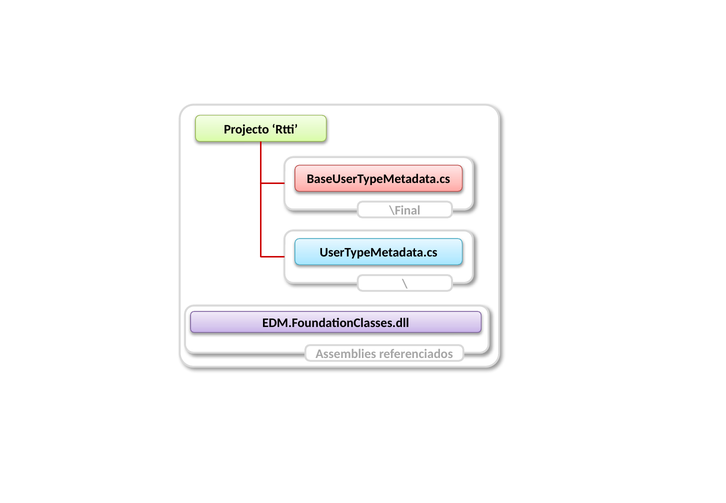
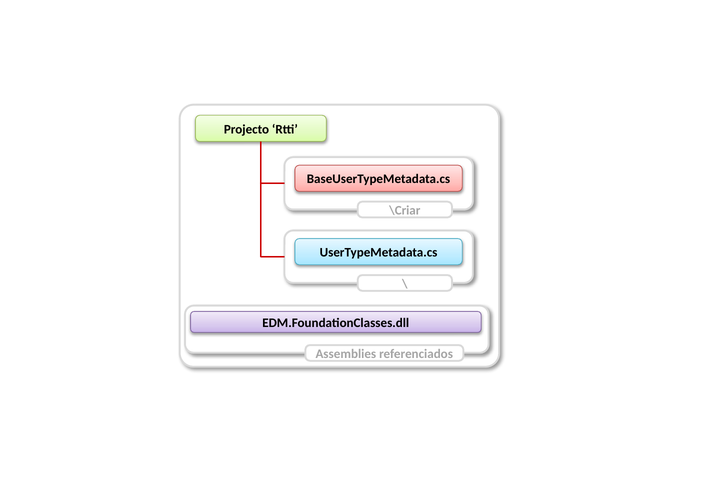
\Final: \Final -> \Criar
